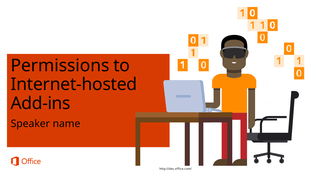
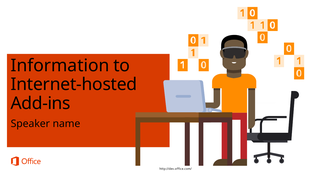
Permissions: Permissions -> Information
